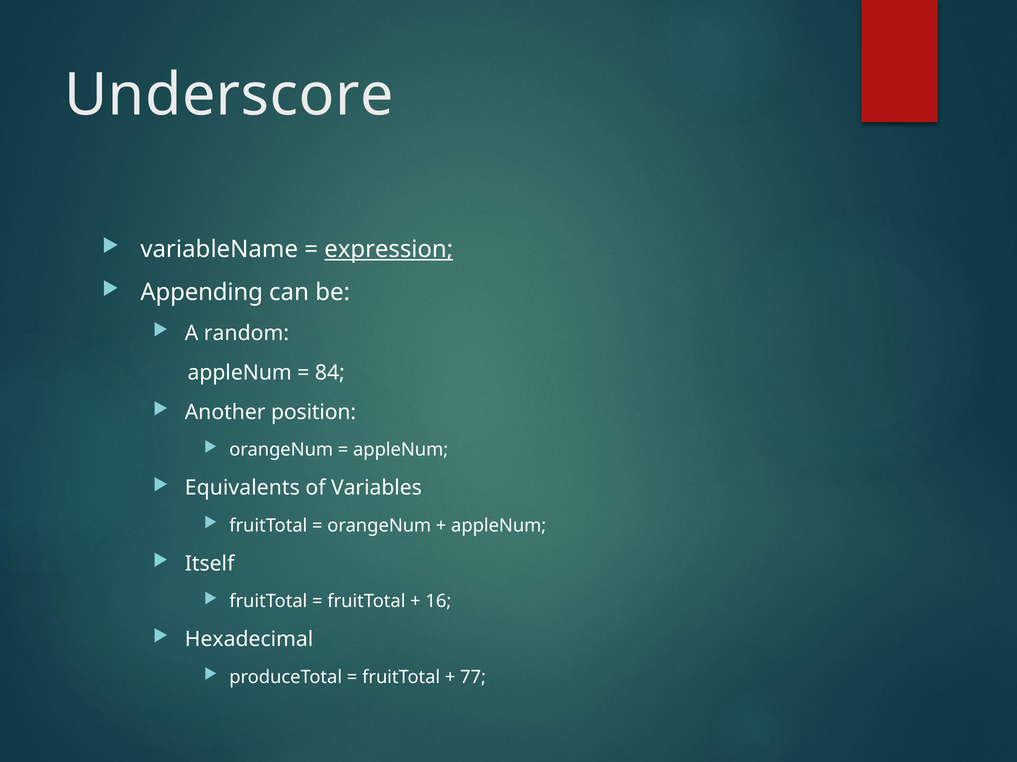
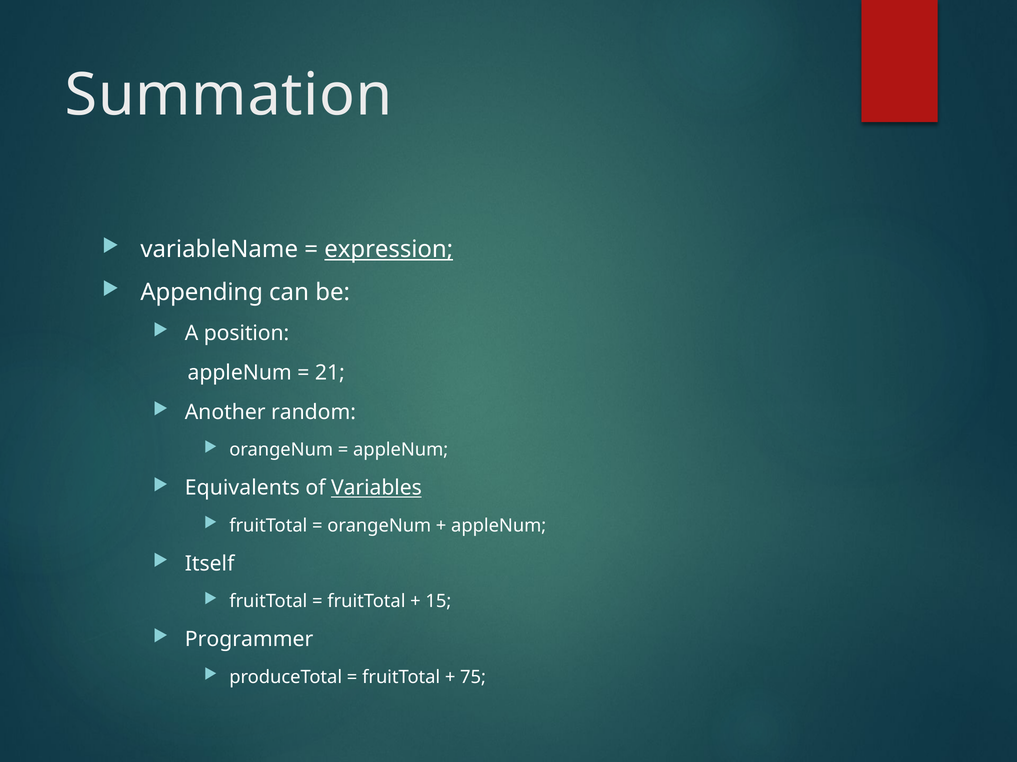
Underscore: Underscore -> Summation
random: random -> position
84: 84 -> 21
position: position -> random
Variables underline: none -> present
16: 16 -> 15
Hexadecimal: Hexadecimal -> Programmer
77: 77 -> 75
